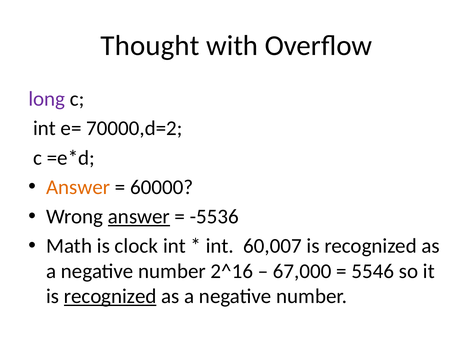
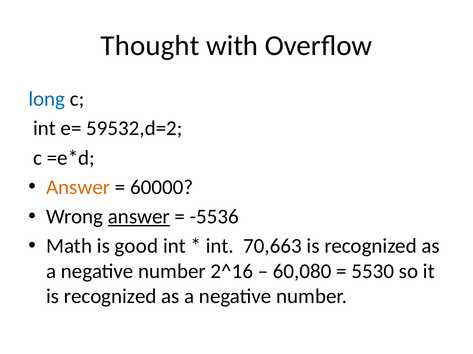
long colour: purple -> blue
70000,d=2: 70000,d=2 -> 59532,d=2
clock: clock -> good
60,007: 60,007 -> 70,663
67,000: 67,000 -> 60,080
5546: 5546 -> 5530
recognized at (110, 297) underline: present -> none
